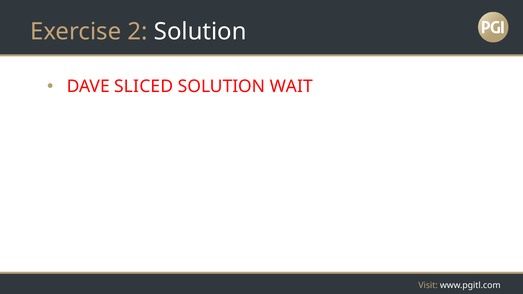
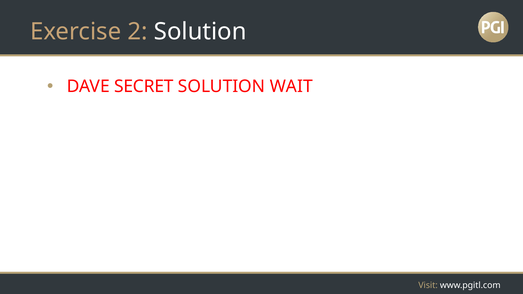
SLICED: SLICED -> SECRET
